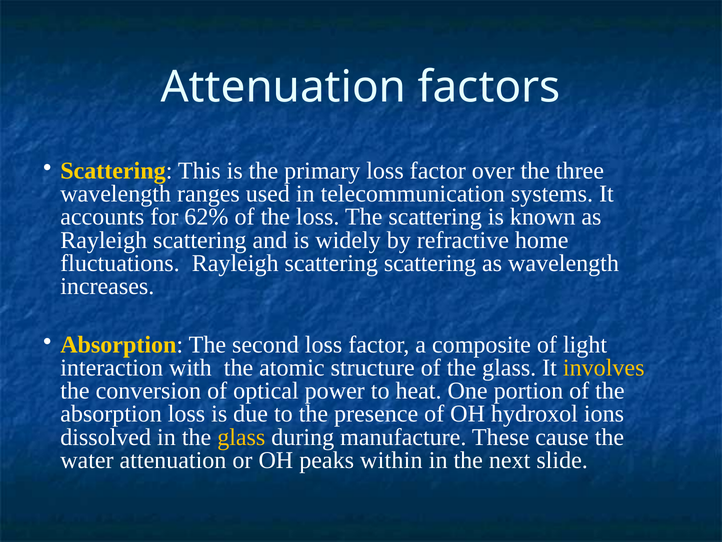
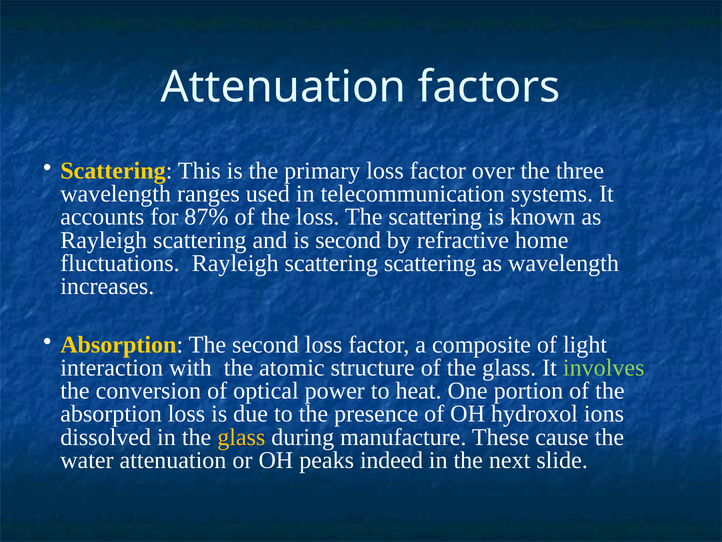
62%: 62% -> 87%
is widely: widely -> second
involves colour: yellow -> light green
within: within -> indeed
